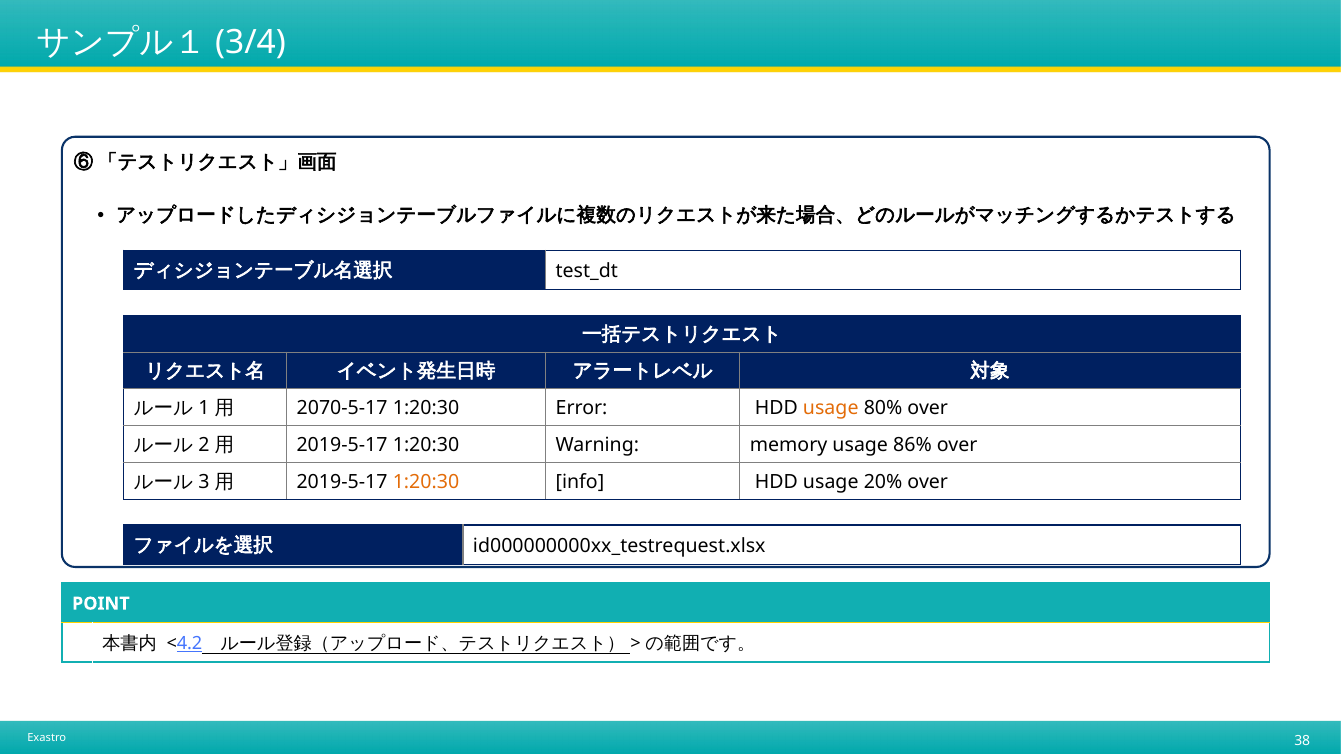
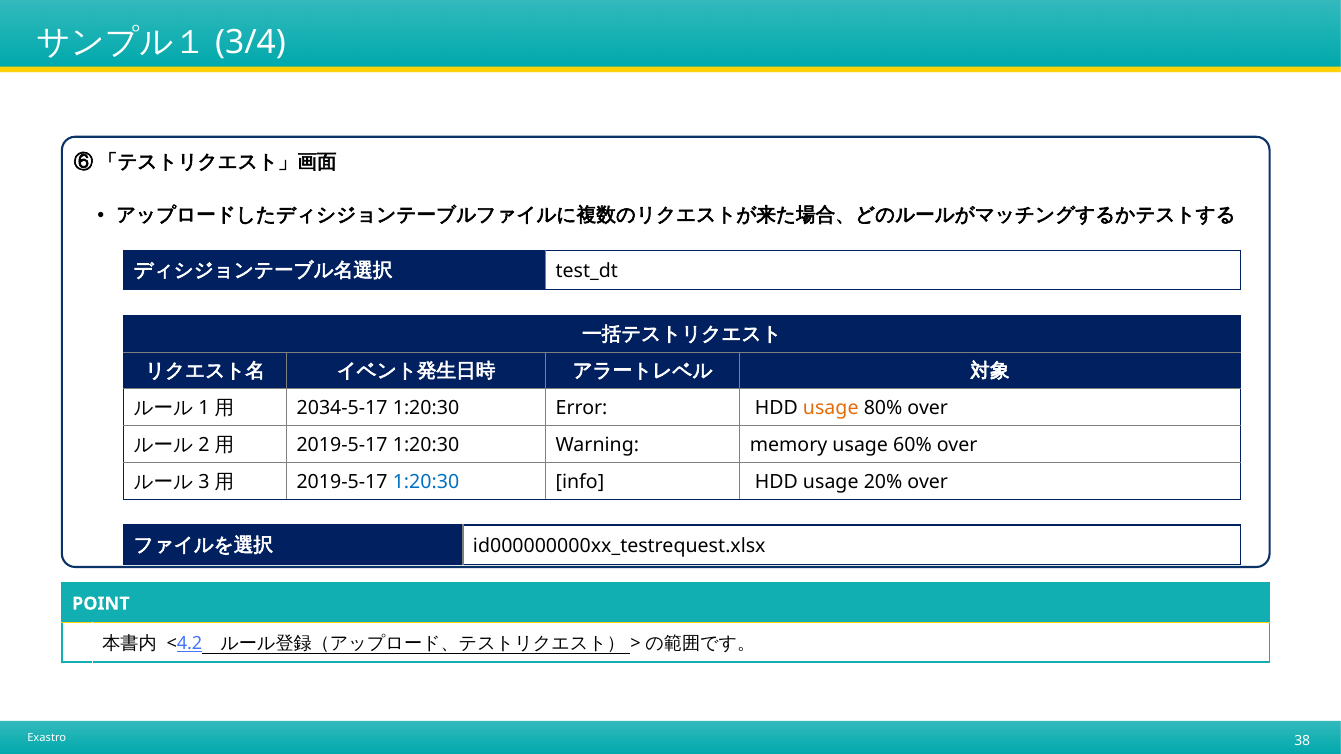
2070-5-17: 2070-5-17 -> 2034-5-17
86%: 86% -> 60%
1:20:30 at (426, 482) colour: orange -> blue
